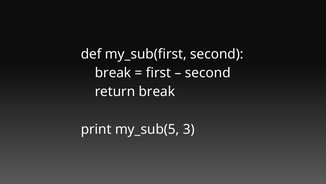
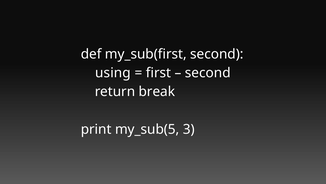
break at (113, 73): break -> using
